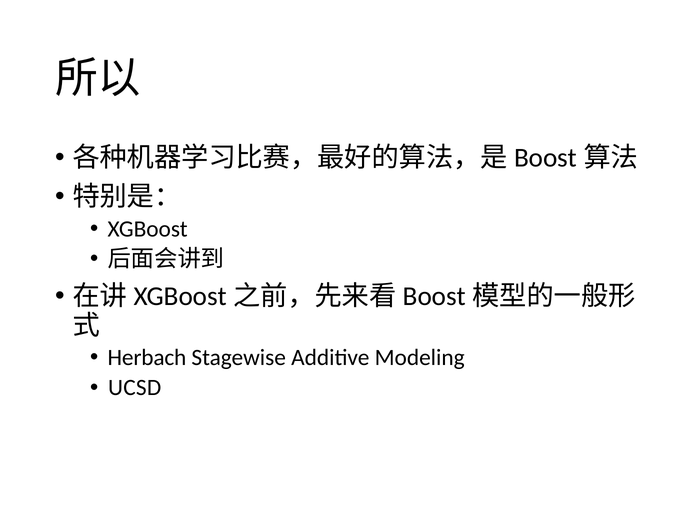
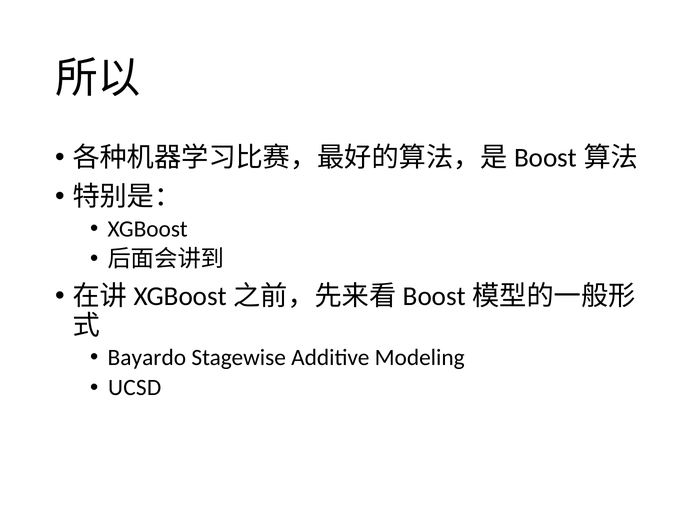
Herbach: Herbach -> Bayardo
